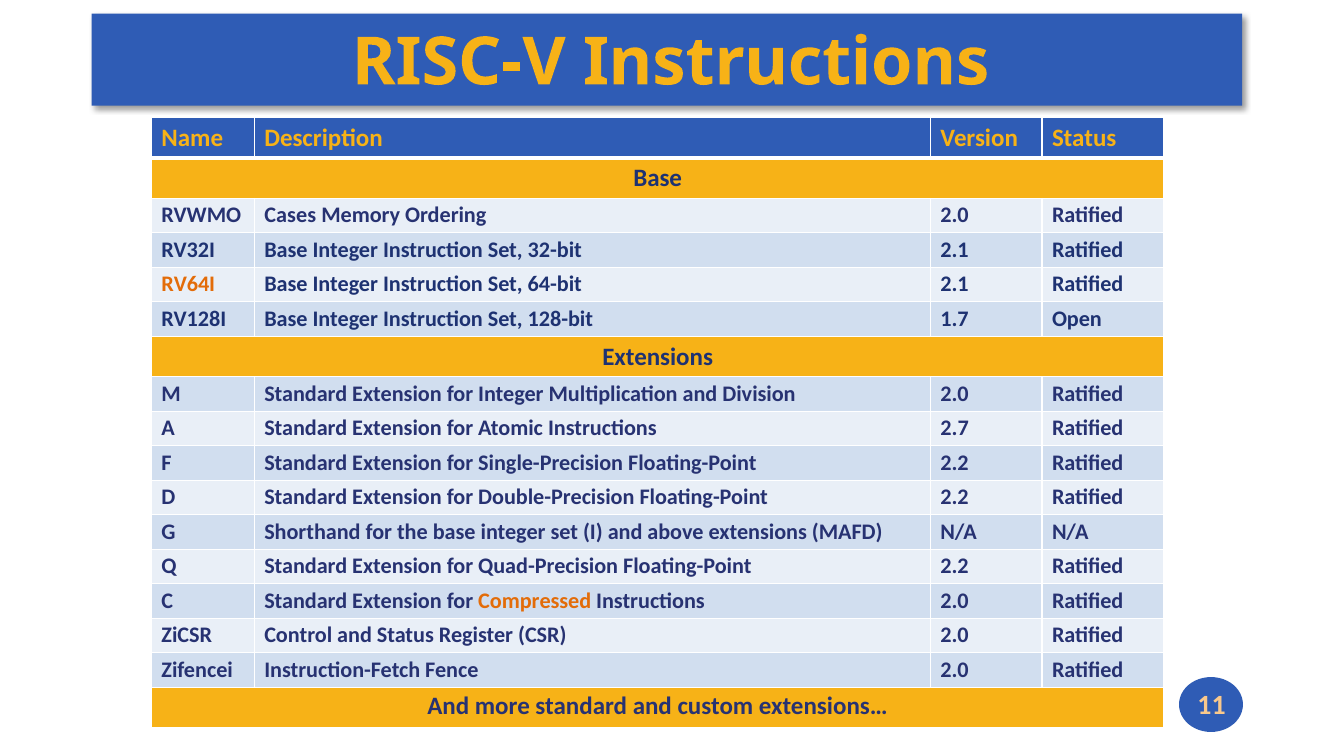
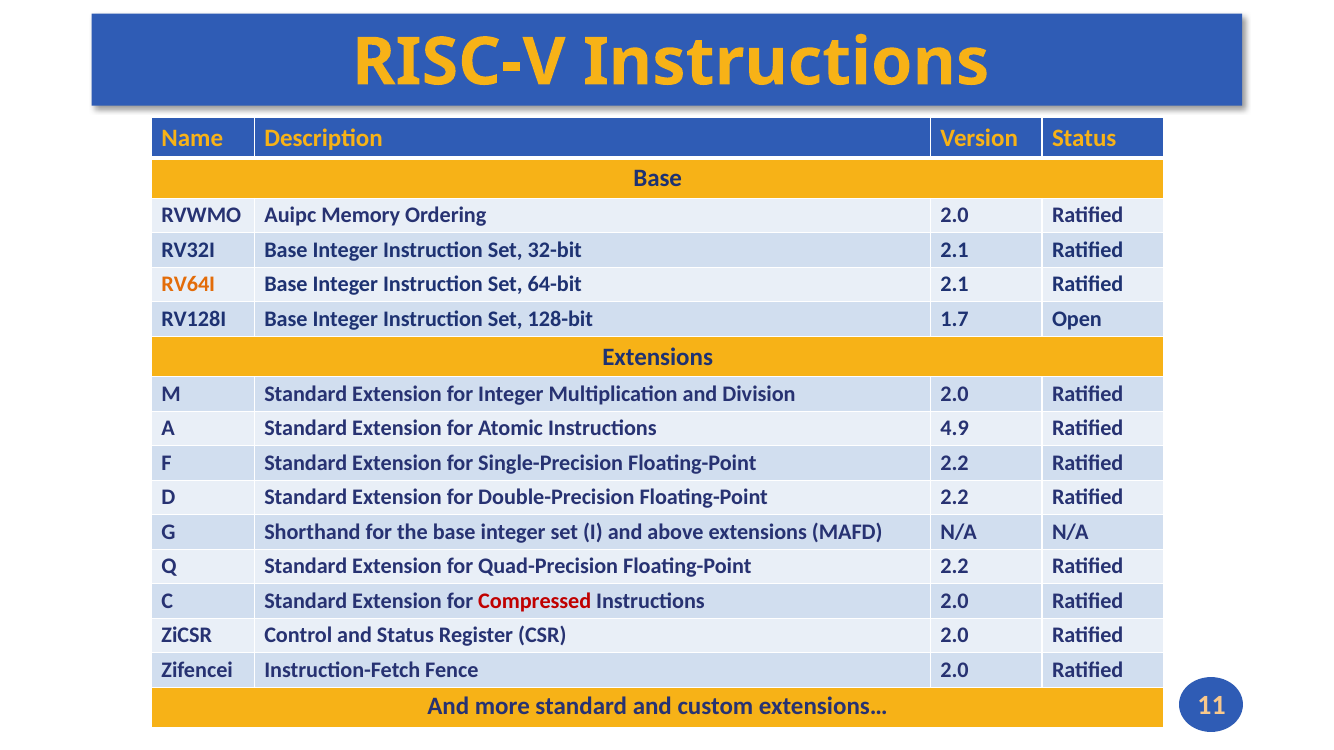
Cases: Cases -> Auipc
2.7: 2.7 -> 4.9
Compressed colour: orange -> red
